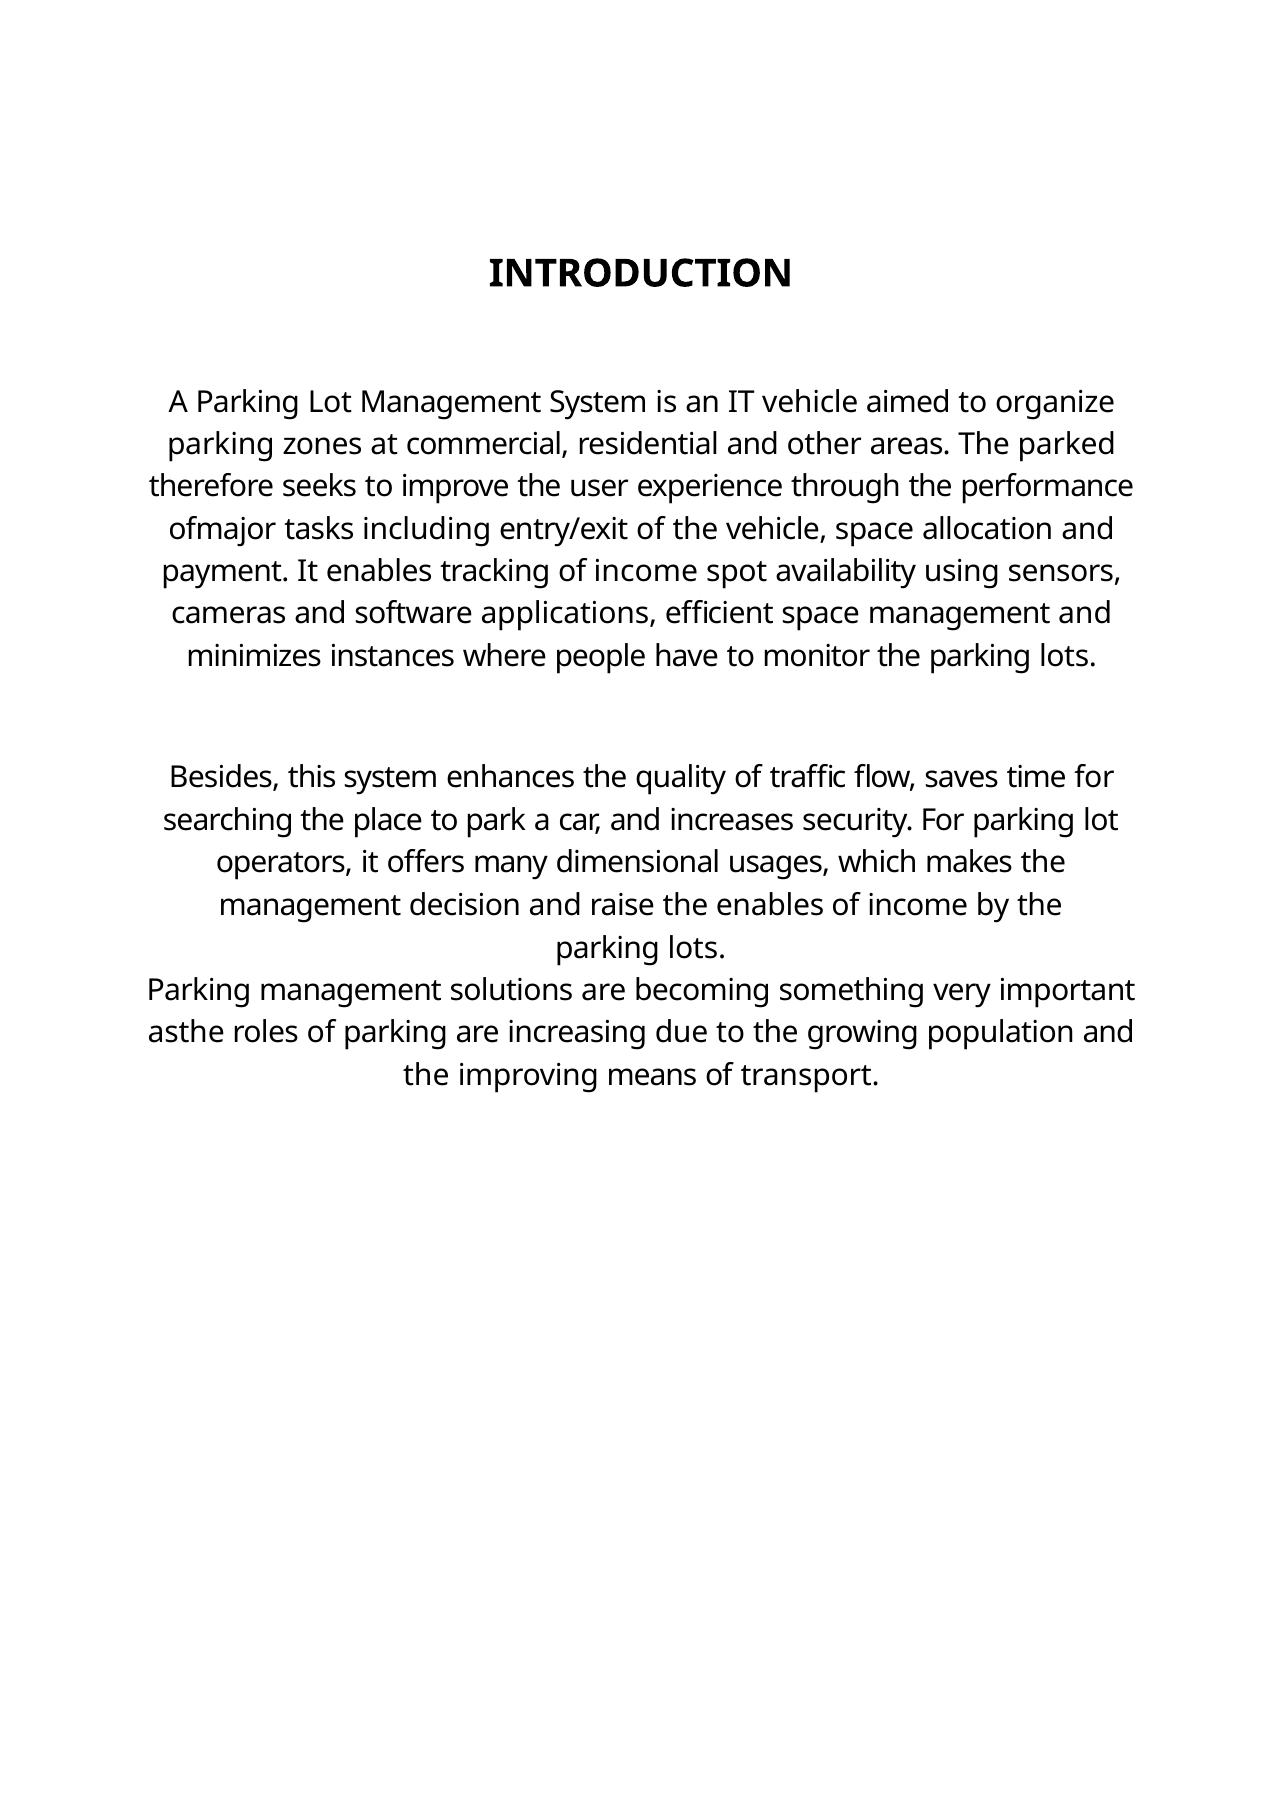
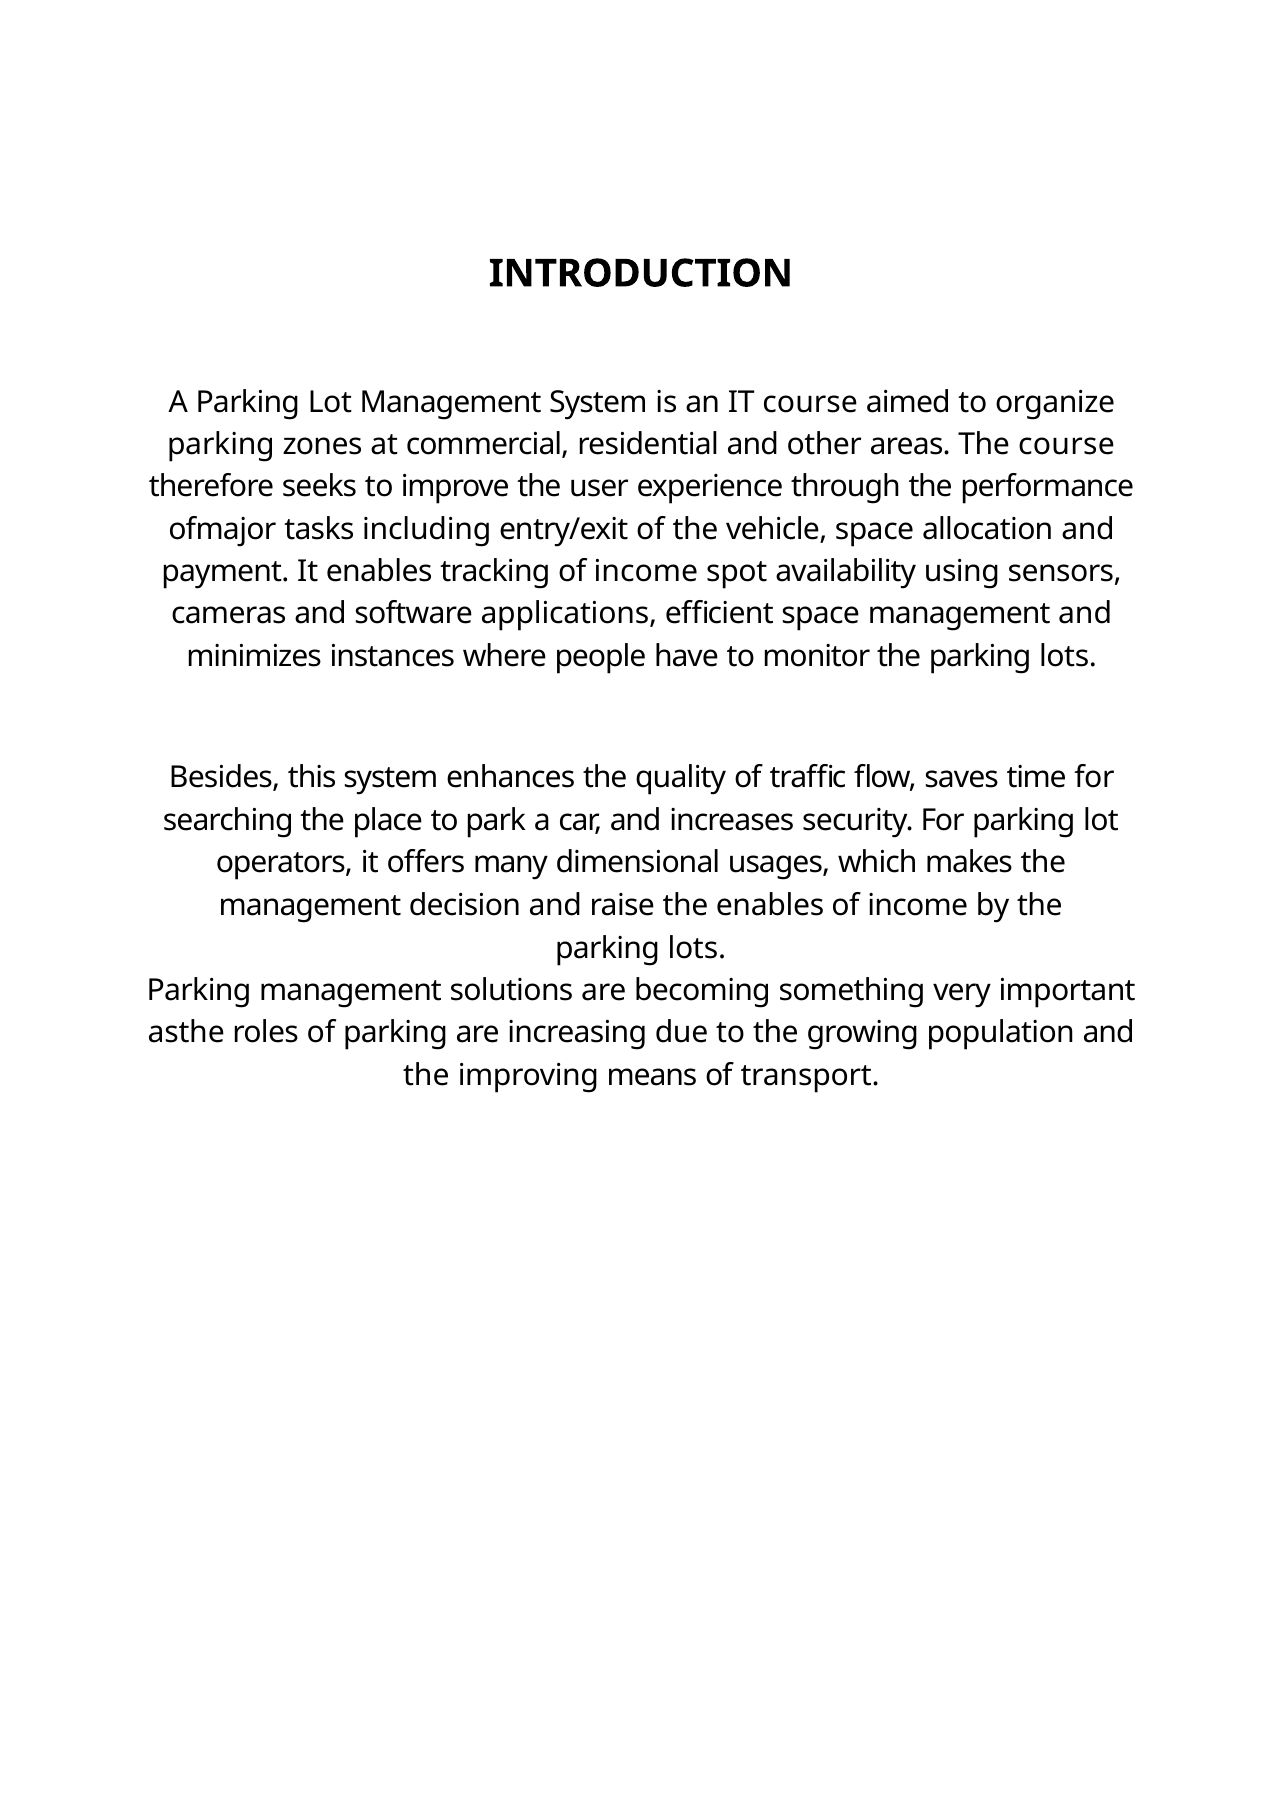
IT vehicle: vehicle -> course
The parked: parked -> course
